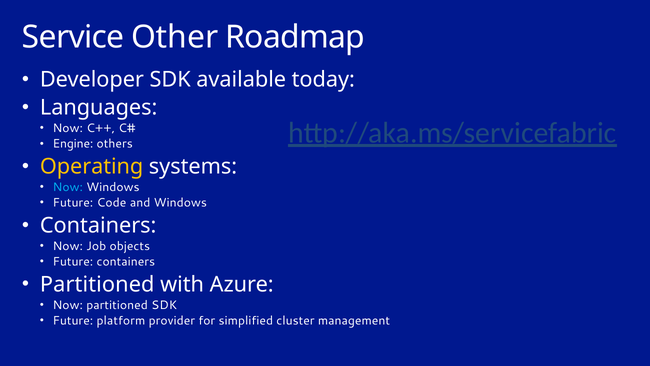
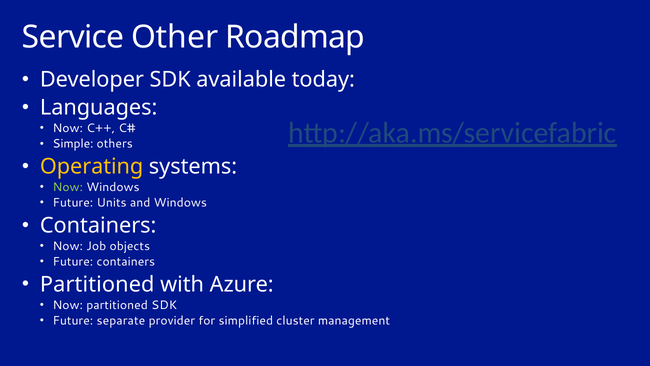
Engine: Engine -> Simple
Now at (68, 187) colour: light blue -> light green
Code: Code -> Units
platform: platform -> separate
